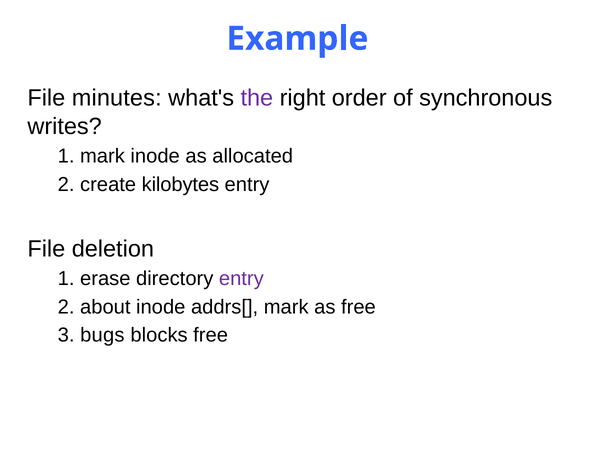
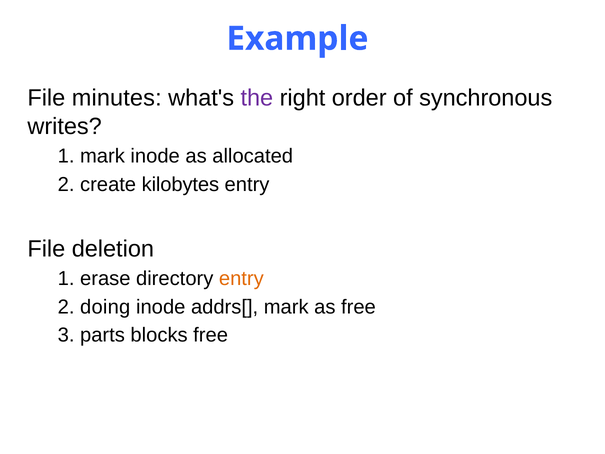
entry at (241, 279) colour: purple -> orange
about: about -> doing
bugs: bugs -> parts
